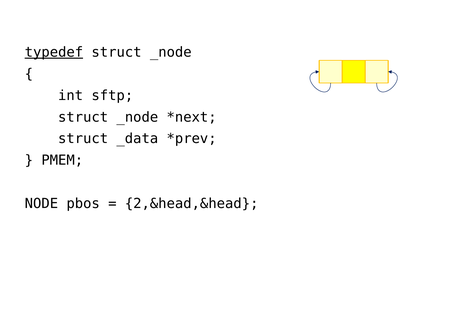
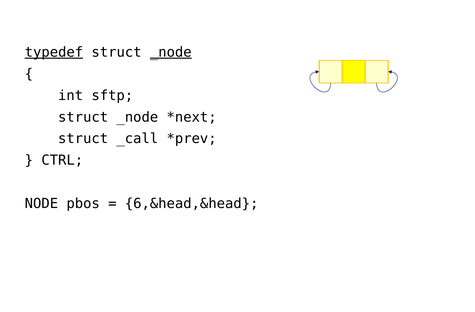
_node at (171, 52) underline: none -> present
_data: _data -> _call
PMEM: PMEM -> CTRL
2,&head,&head: 2,&head,&head -> 6,&head,&head
